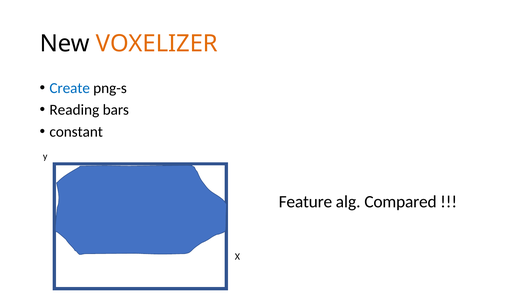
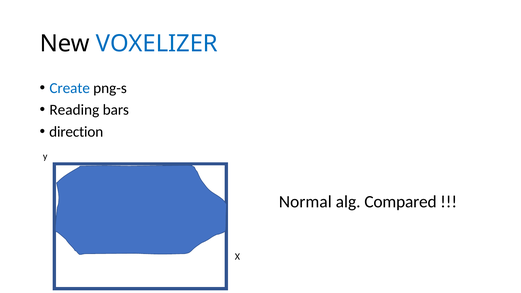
VOXELIZER colour: orange -> blue
constant: constant -> direction
Feature: Feature -> Normal
